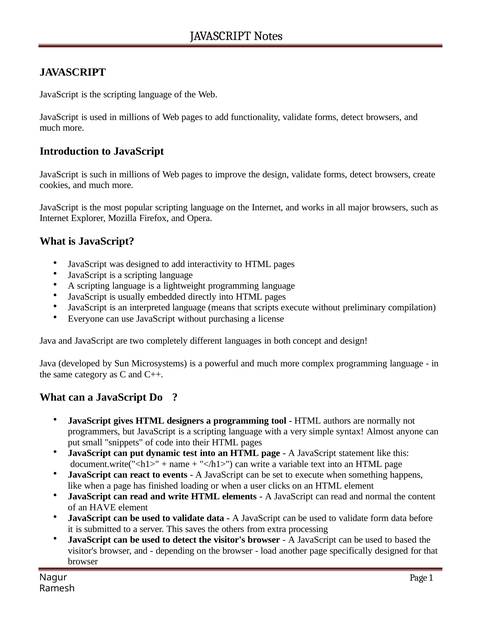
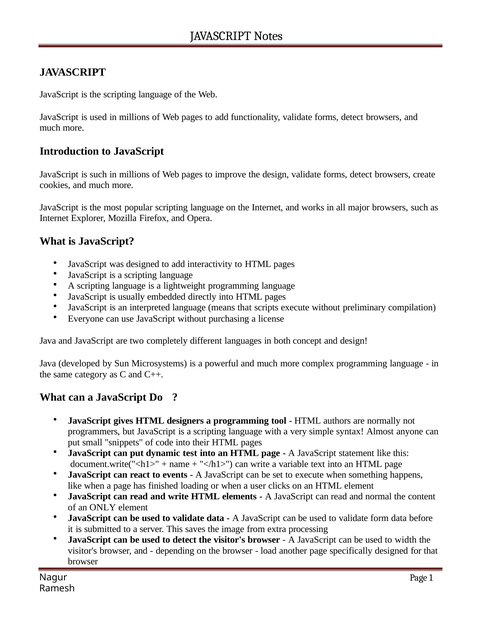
HAVE: HAVE -> ONLY
others: others -> image
based: based -> width
